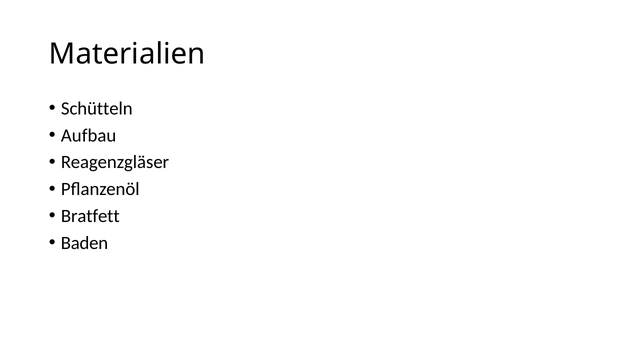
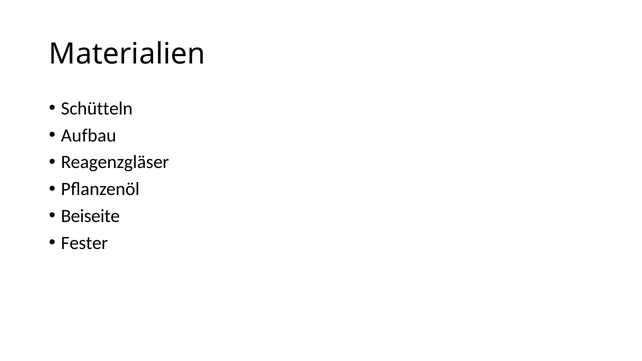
Bratfett: Bratfett -> Beiseite
Baden: Baden -> Fester
